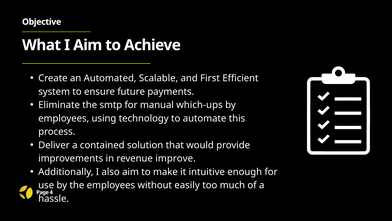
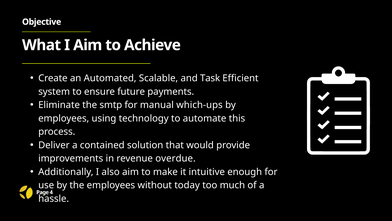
First: First -> Task
improve: improve -> overdue
easily: easily -> today
